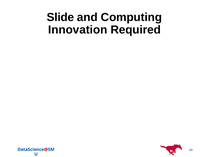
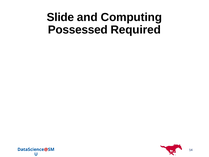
Innovation: Innovation -> Possessed
